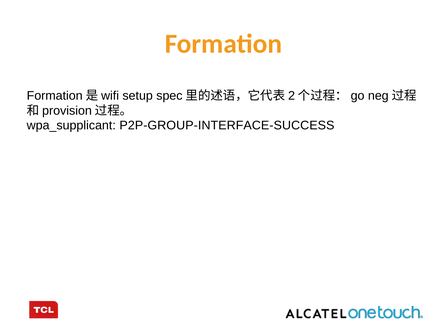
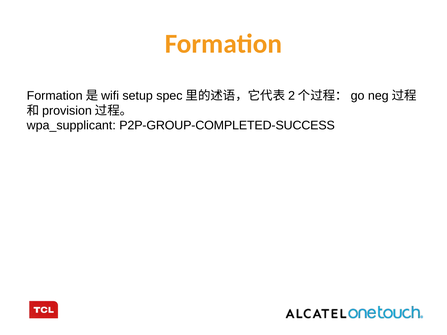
P2P-GROUP-INTERFACE-SUCCESS: P2P-GROUP-INTERFACE-SUCCESS -> P2P-GROUP-COMPLETED-SUCCESS
